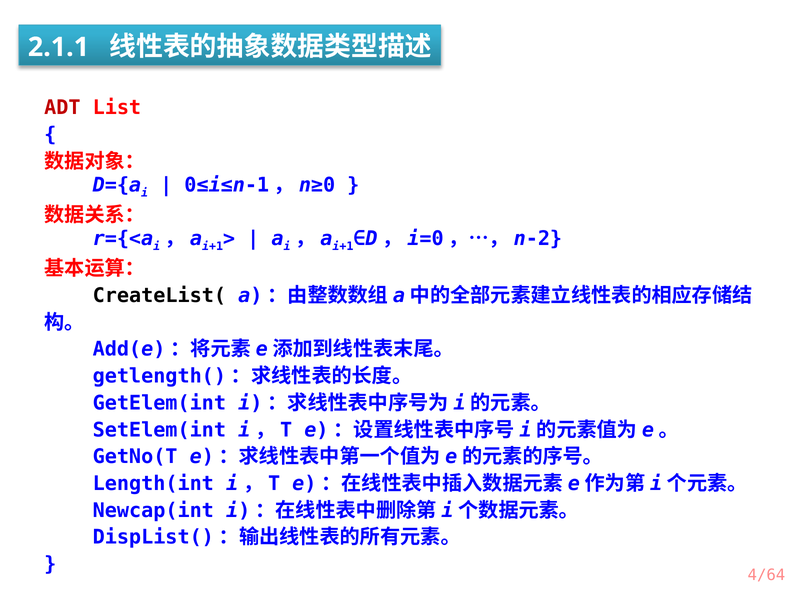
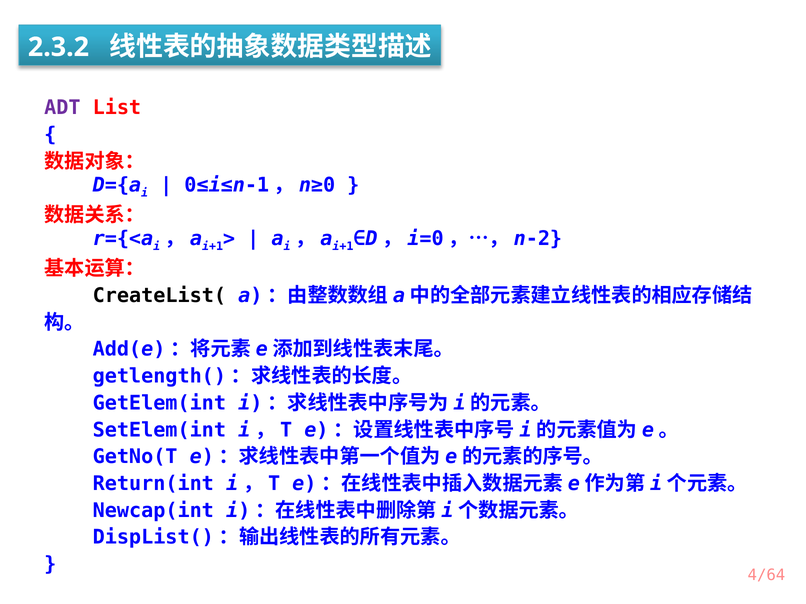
2.1.1: 2.1.1 -> 2.3.2
ADT colour: red -> purple
Length(int: Length(int -> Return(int
